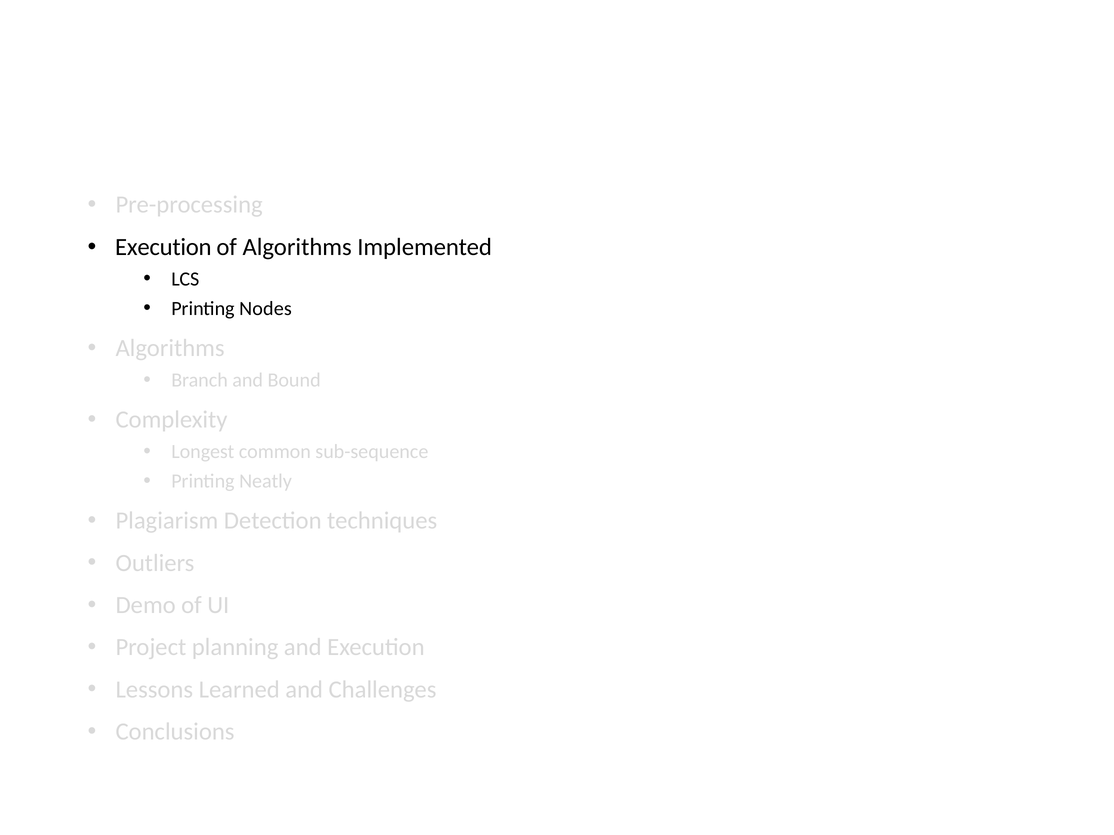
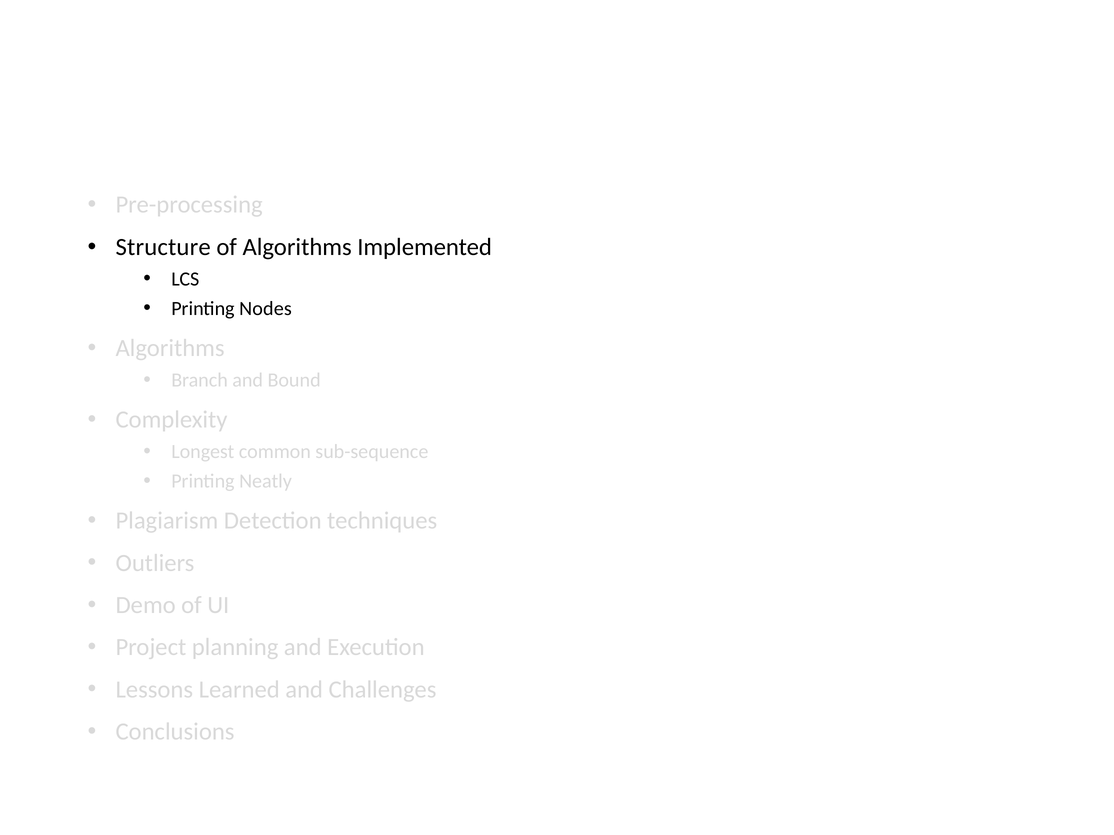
Execution at (163, 247): Execution -> Structure
